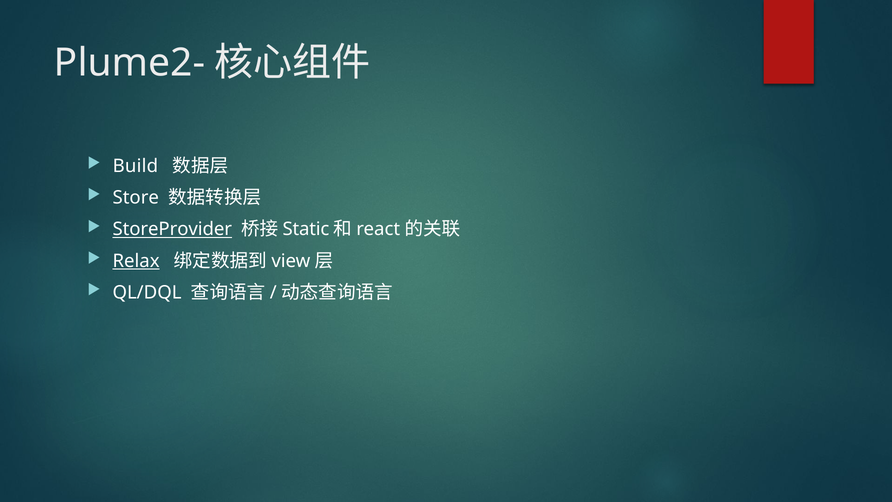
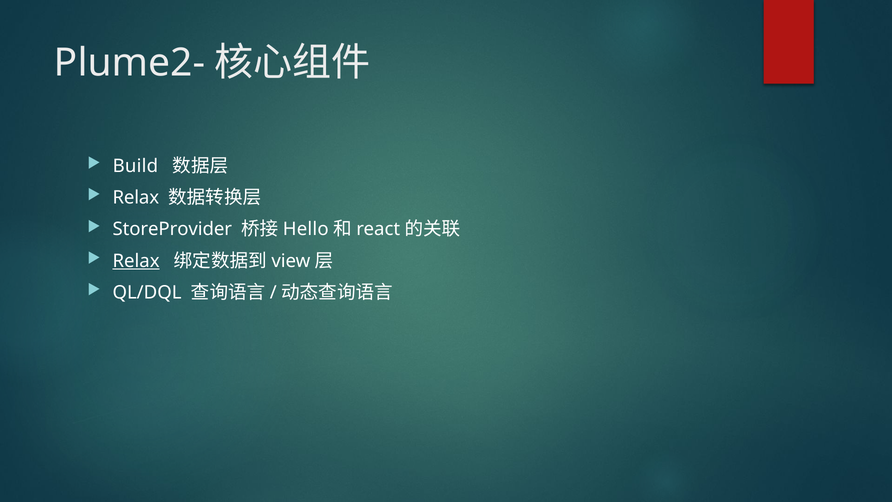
Store at (136, 198): Store -> Relax
StoreProvider underline: present -> none
Static: Static -> Hello
